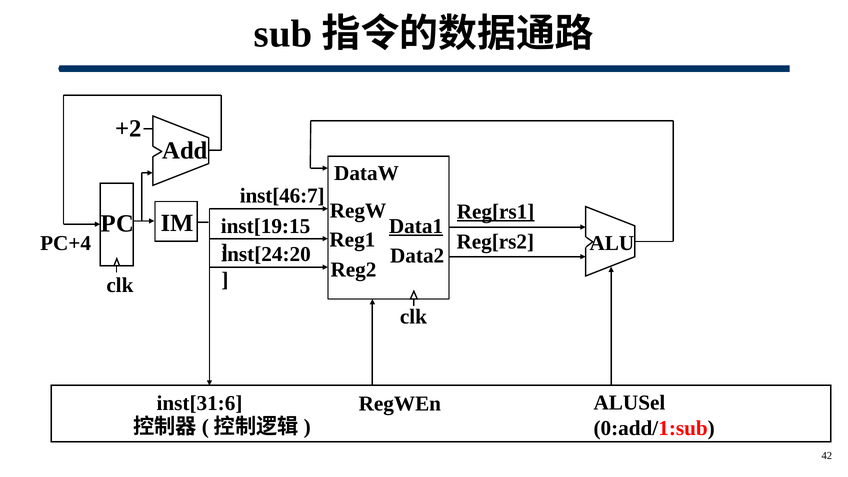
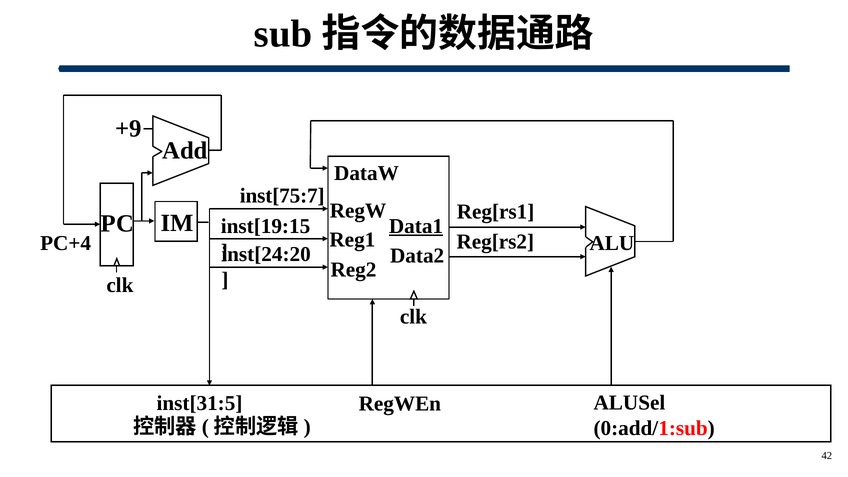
+2: +2 -> +9
inst[46:7: inst[46:7 -> inst[75:7
Reg[rs1 underline: present -> none
inst[31:6: inst[31:6 -> inst[31:5
